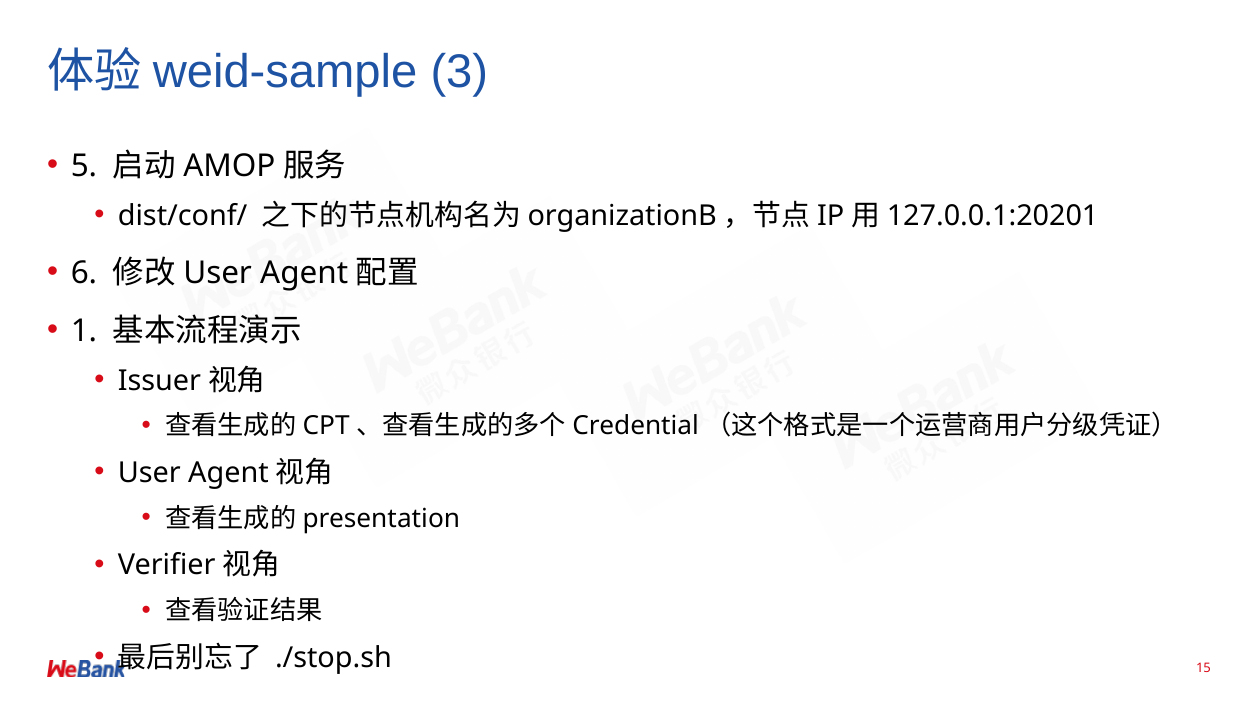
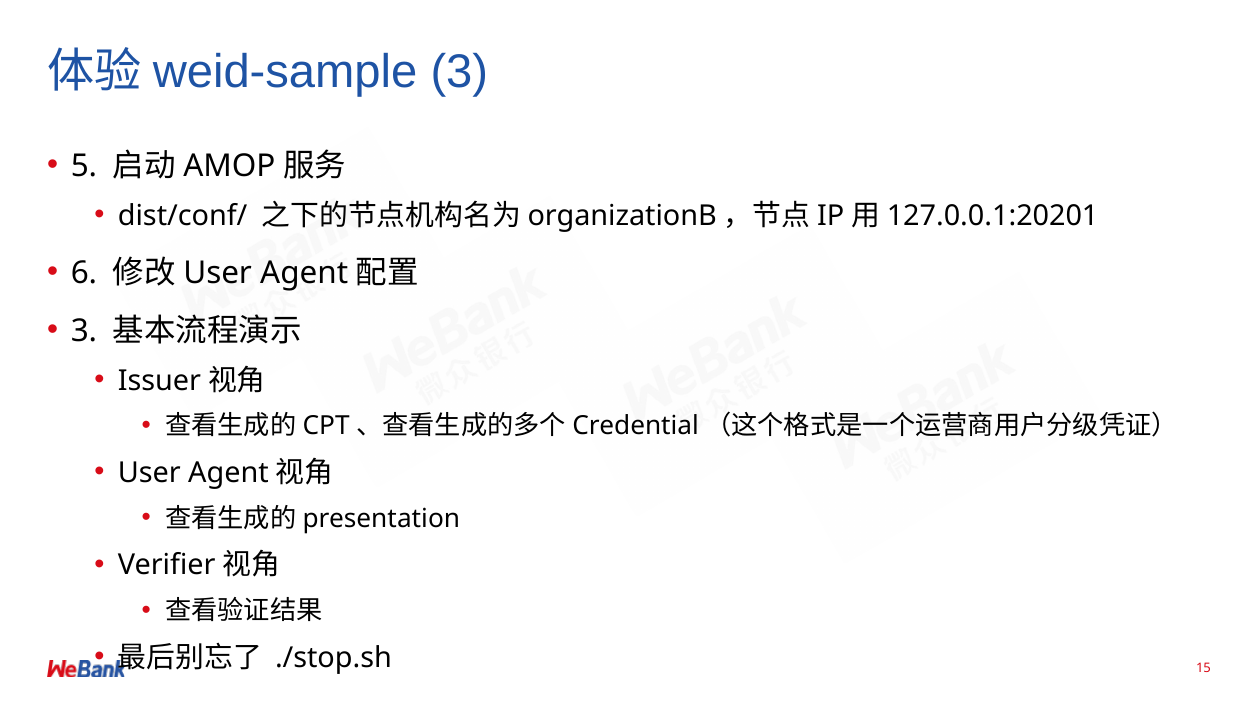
1 at (84, 331): 1 -> 3
